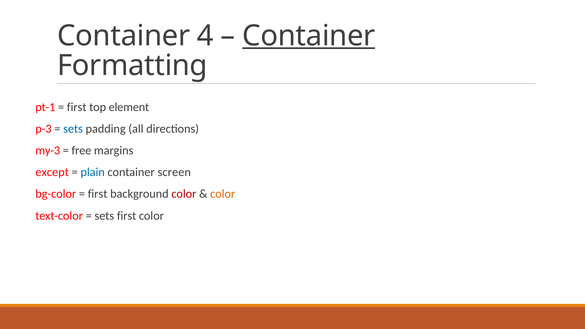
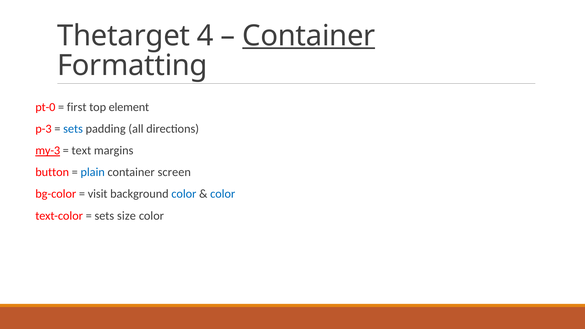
Container at (124, 36): Container -> Thetarget
pt-1: pt-1 -> pt-0
my-3 underline: none -> present
free: free -> text
except: except -> button
first at (98, 194): first -> visit
color at (184, 194) colour: red -> blue
color at (223, 194) colour: orange -> blue
sets first: first -> size
